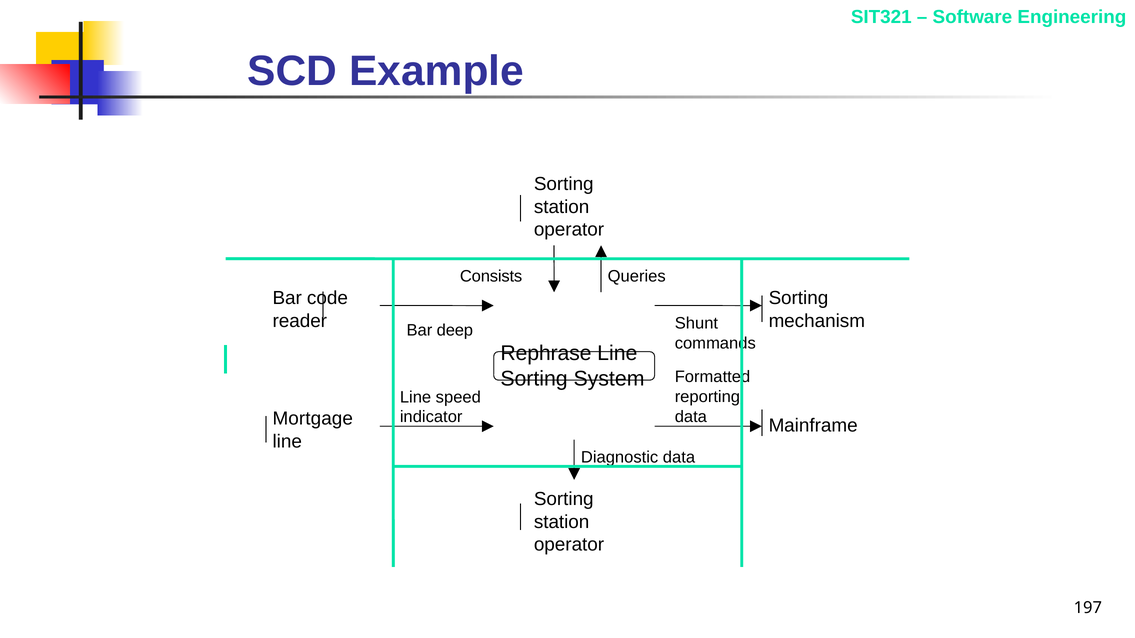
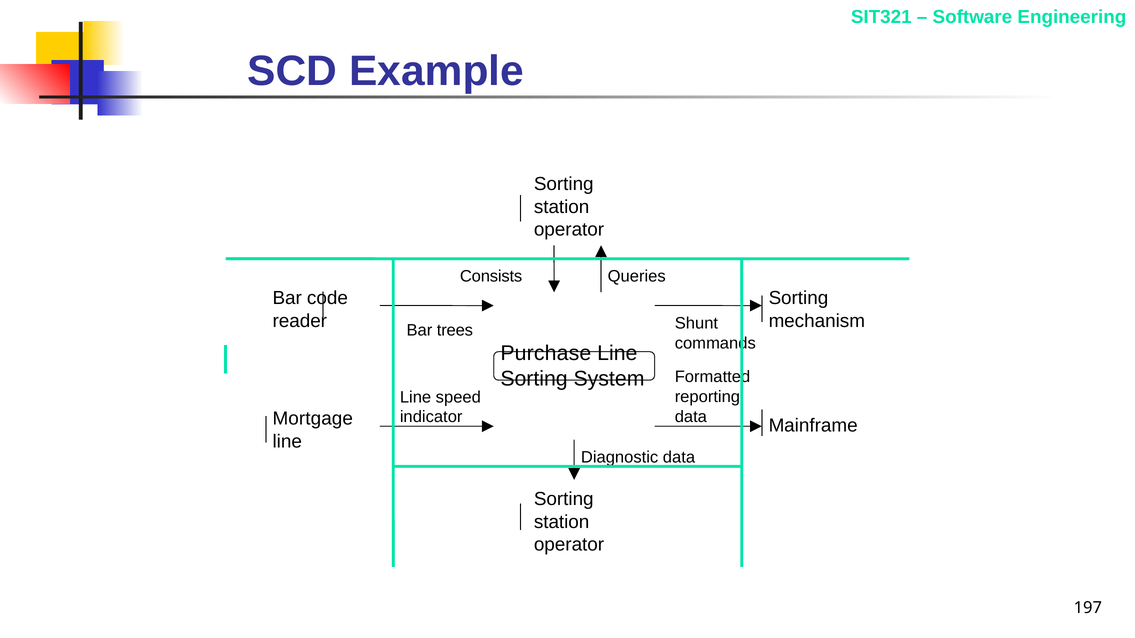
deep: deep -> trees
Rephrase: Rephrase -> Purchase
